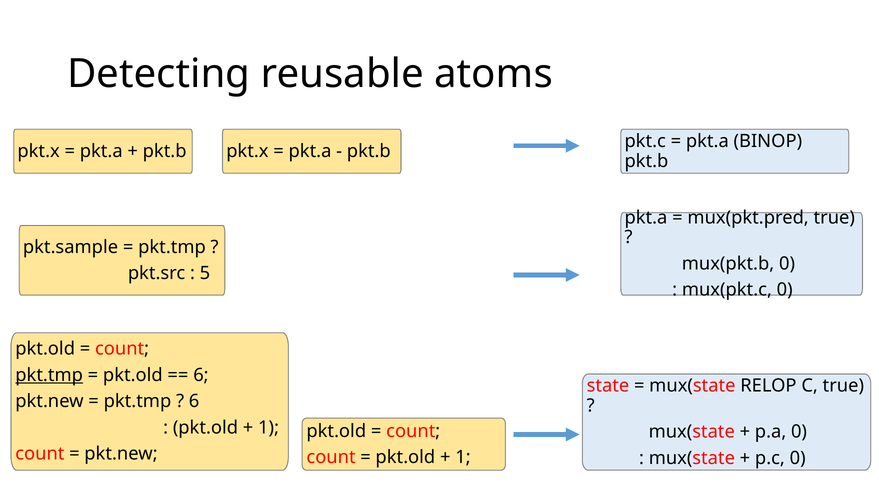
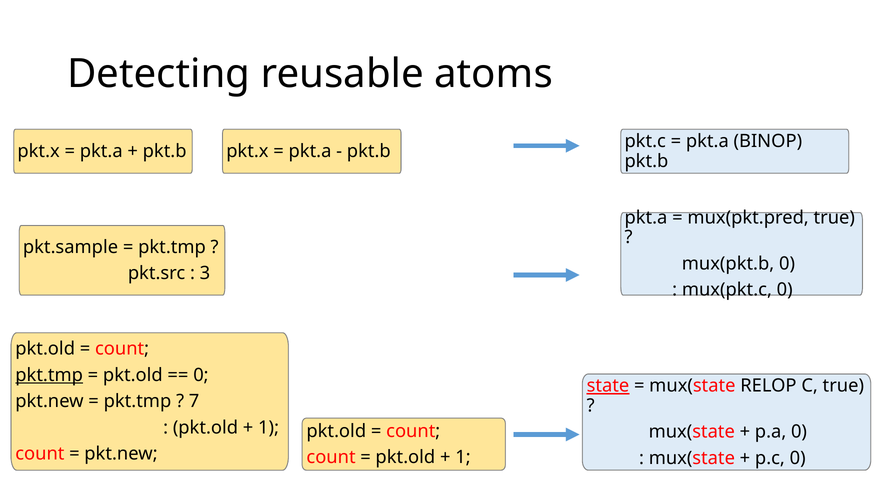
5: 5 -> 3
6 at (201, 375): 6 -> 0
state underline: none -> present
6 at (194, 401): 6 -> 7
